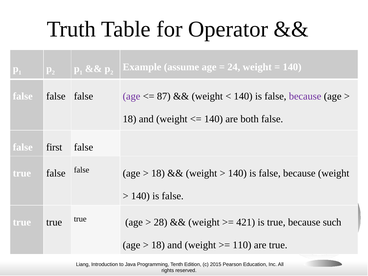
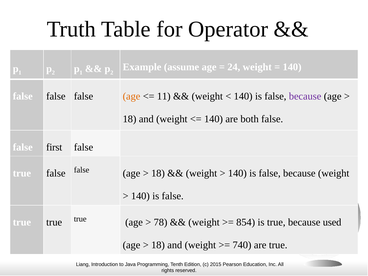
age at (132, 96) colour: purple -> orange
87: 87 -> 11
28: 28 -> 78
421: 421 -> 854
such: such -> used
110: 110 -> 740
